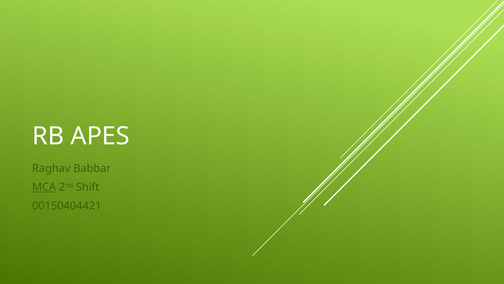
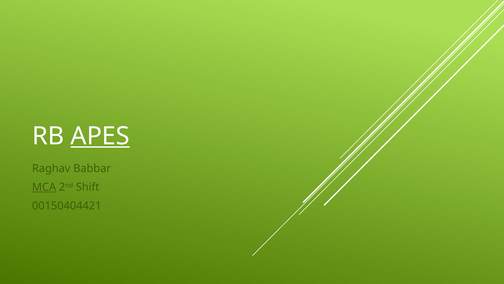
APES underline: none -> present
